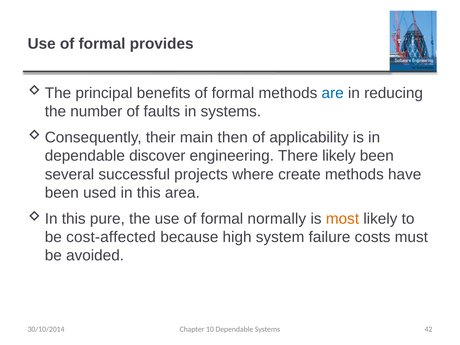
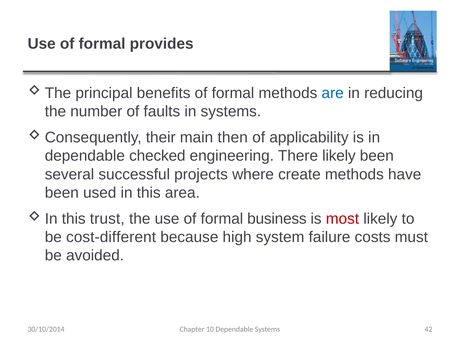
discover: discover -> checked
pure: pure -> trust
normally: normally -> business
most colour: orange -> red
cost-affected: cost-affected -> cost-different
